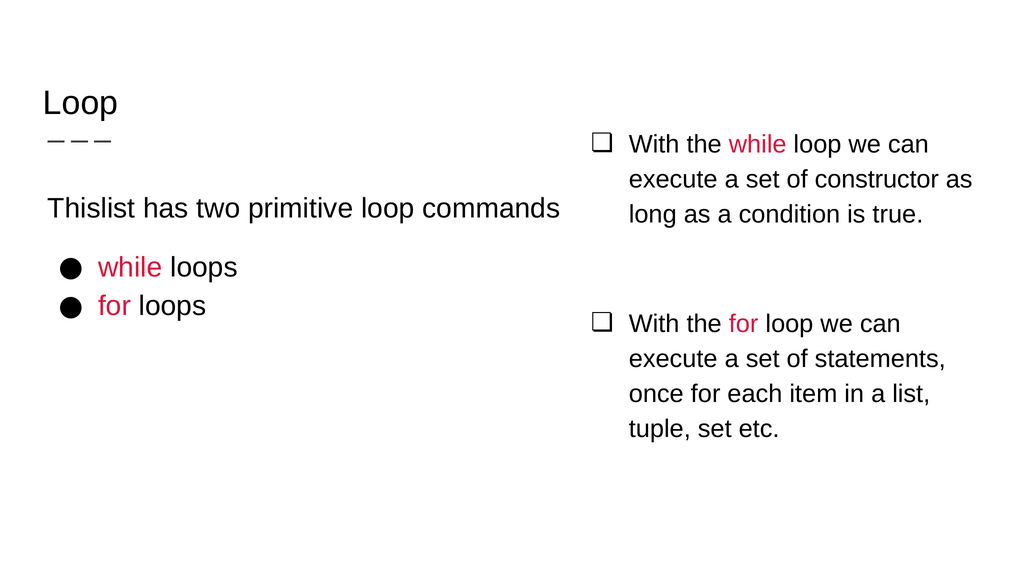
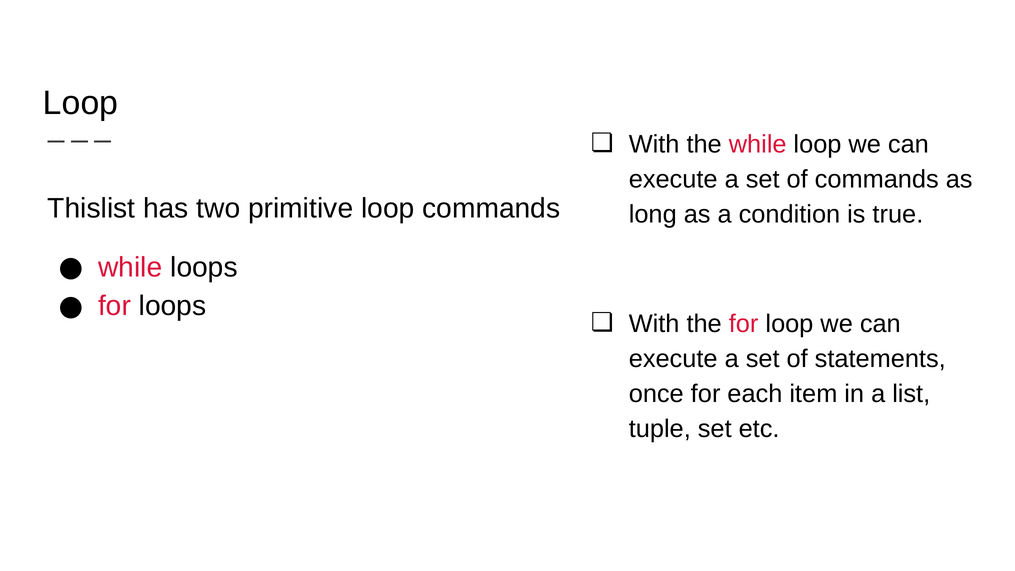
of constructor: constructor -> commands
